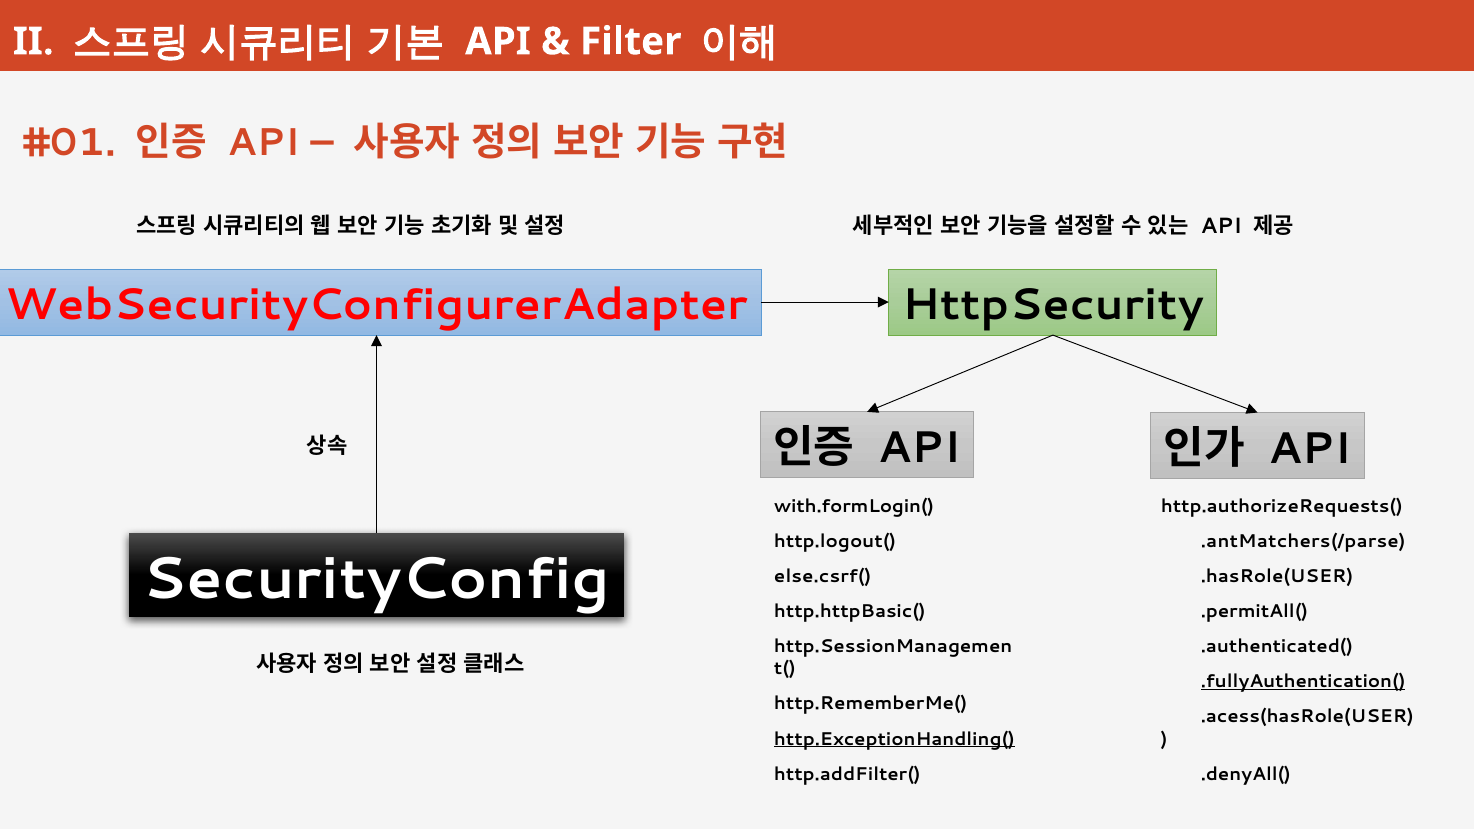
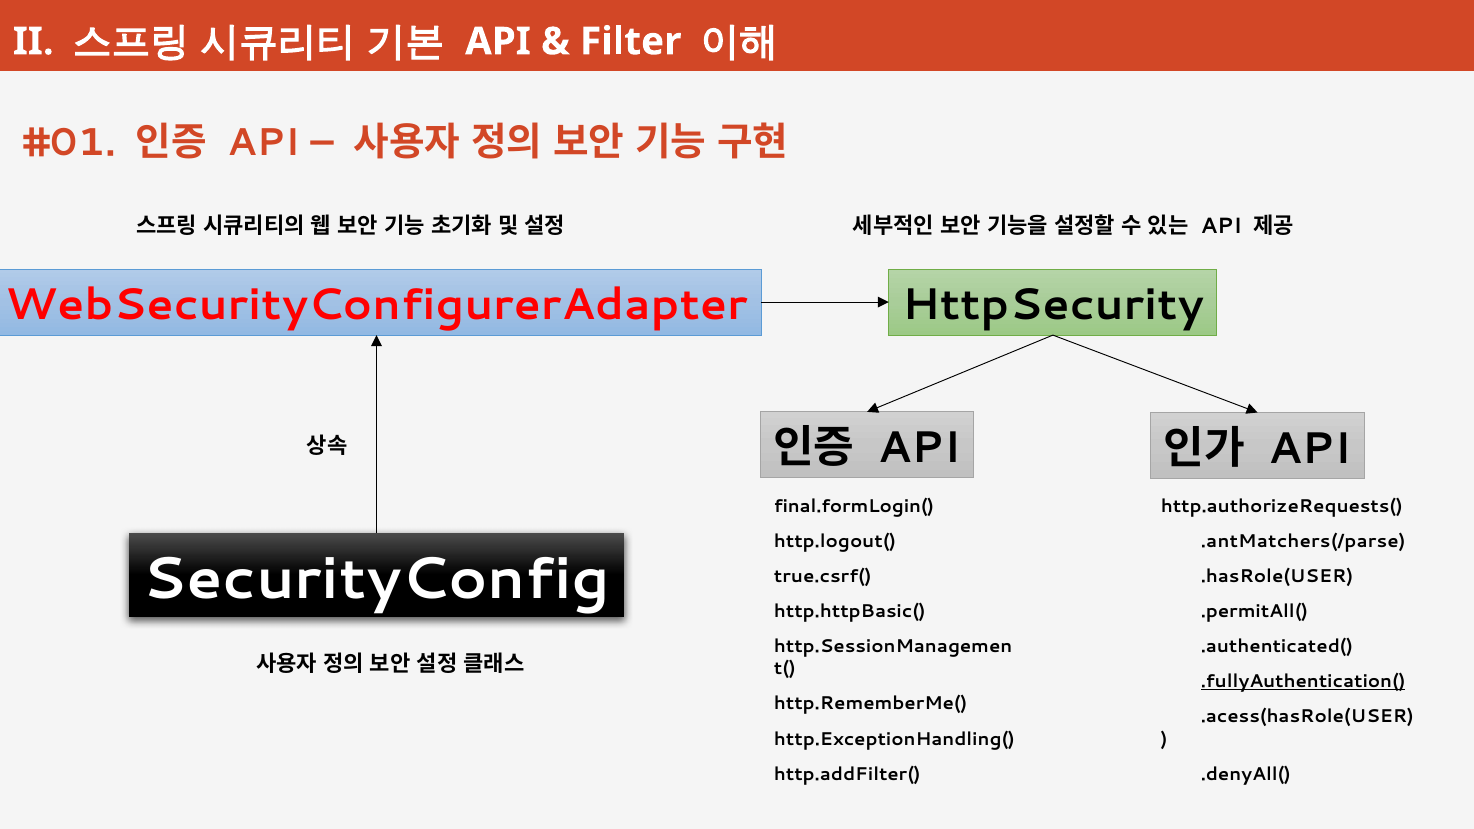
with.formLogin(: with.formLogin( -> final.formLogin(
else.csrf(: else.csrf( -> true.csrf(
http.ExceptionHandling( underline: present -> none
